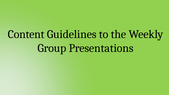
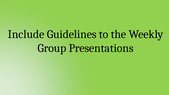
Content: Content -> Include
